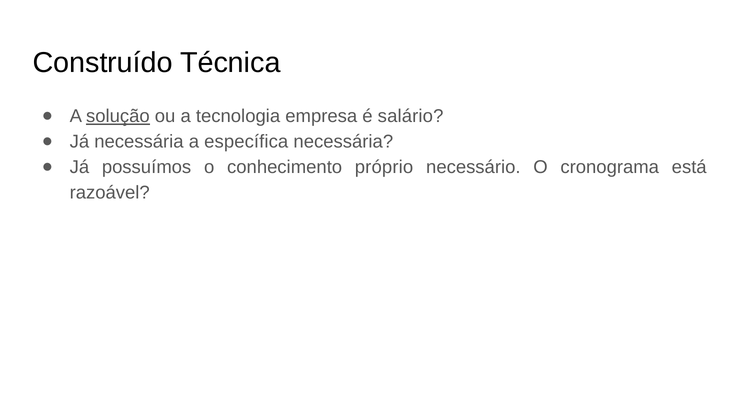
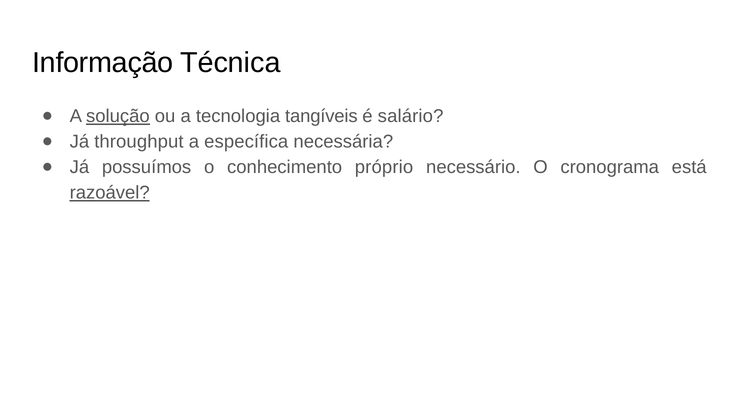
Construído: Construído -> Informação
empresa: empresa -> tangíveis
Já necessária: necessária -> throughput
razoável underline: none -> present
